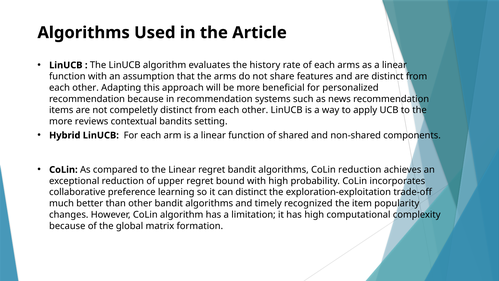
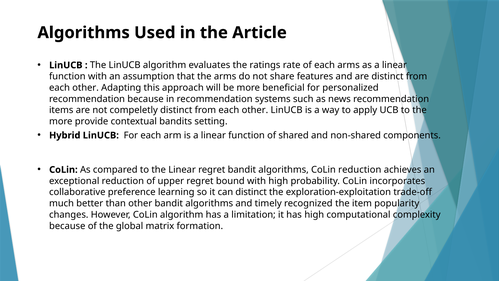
history: history -> ratings
reviews: reviews -> provide
